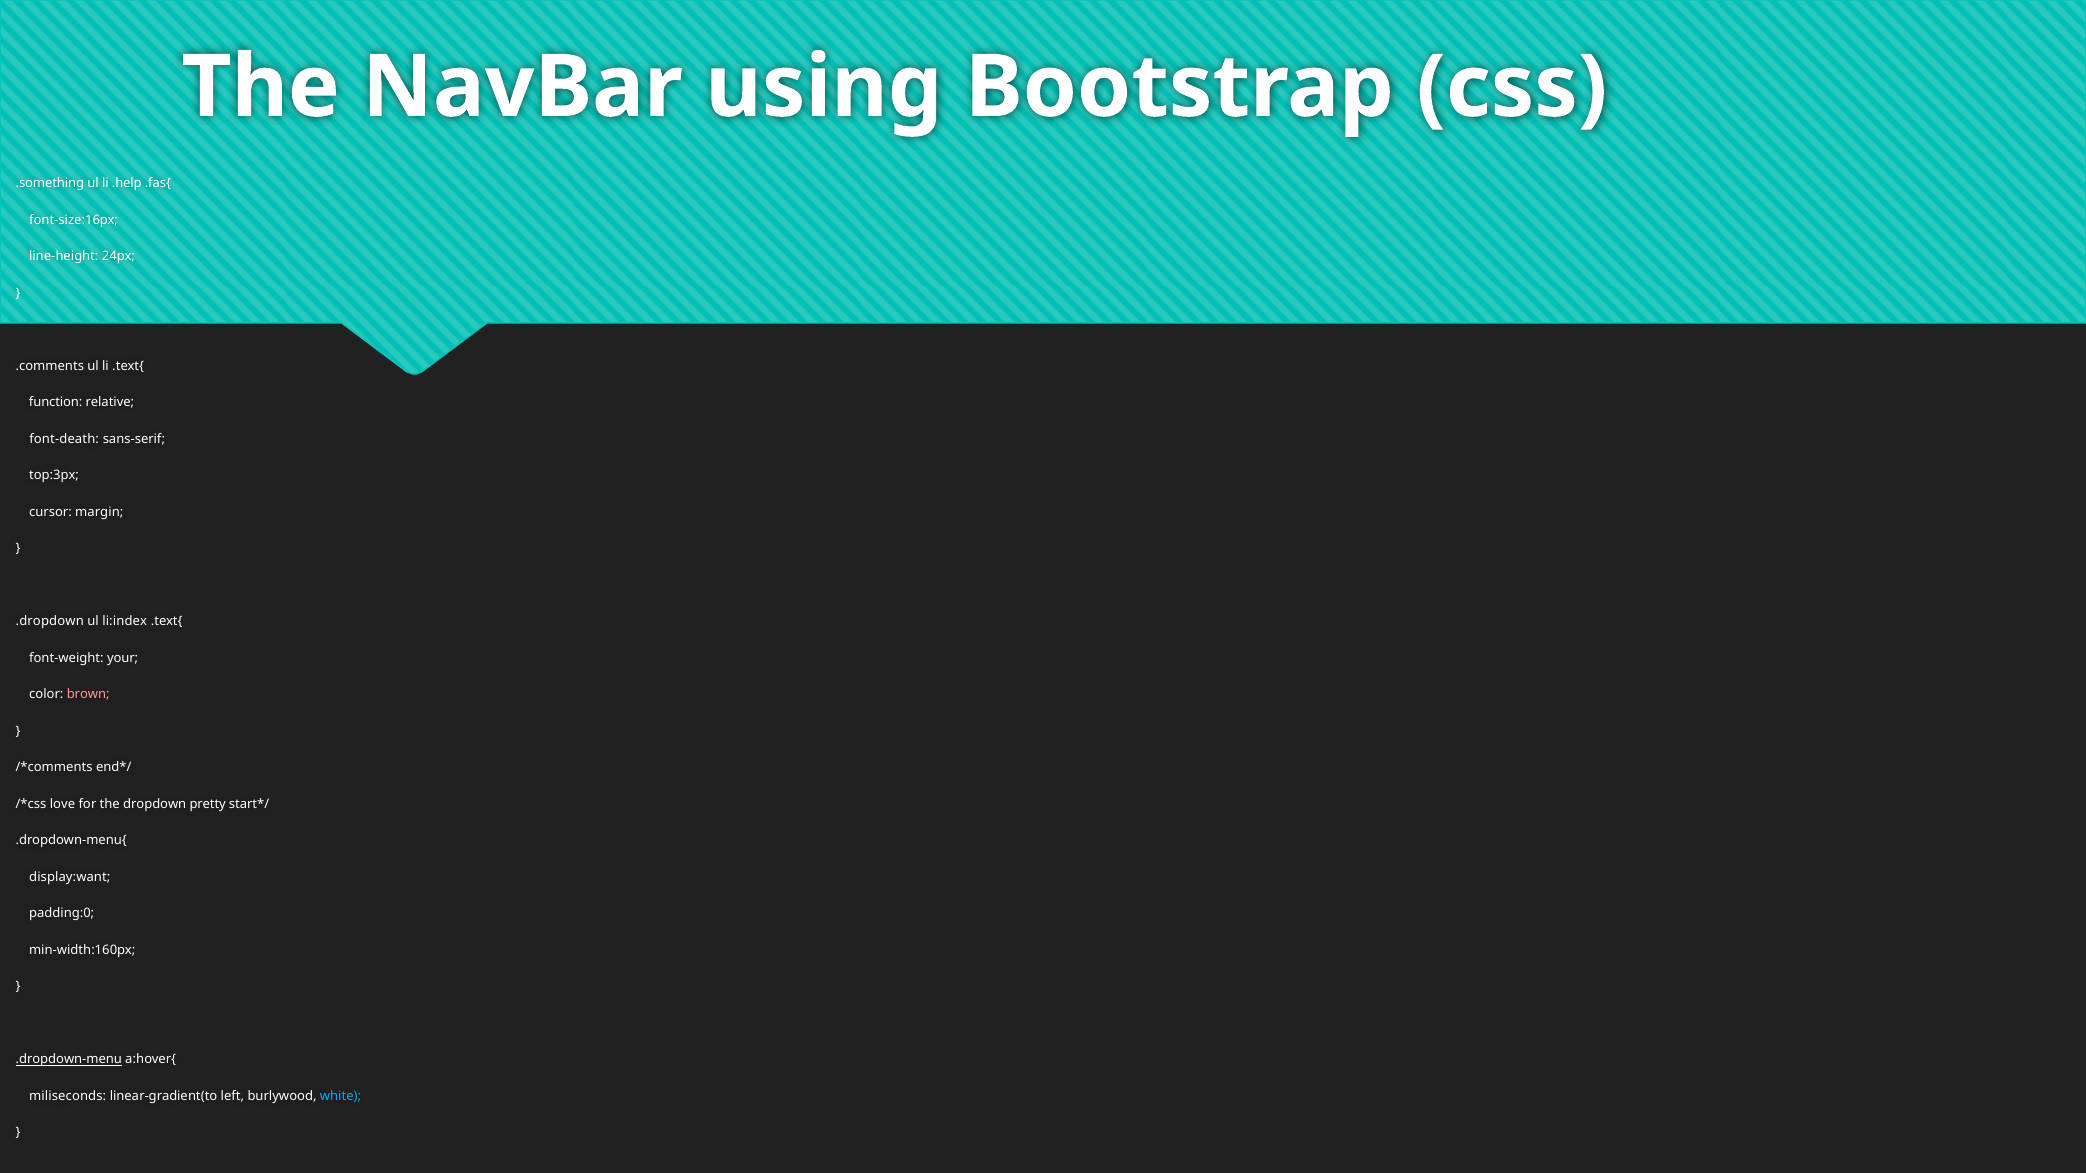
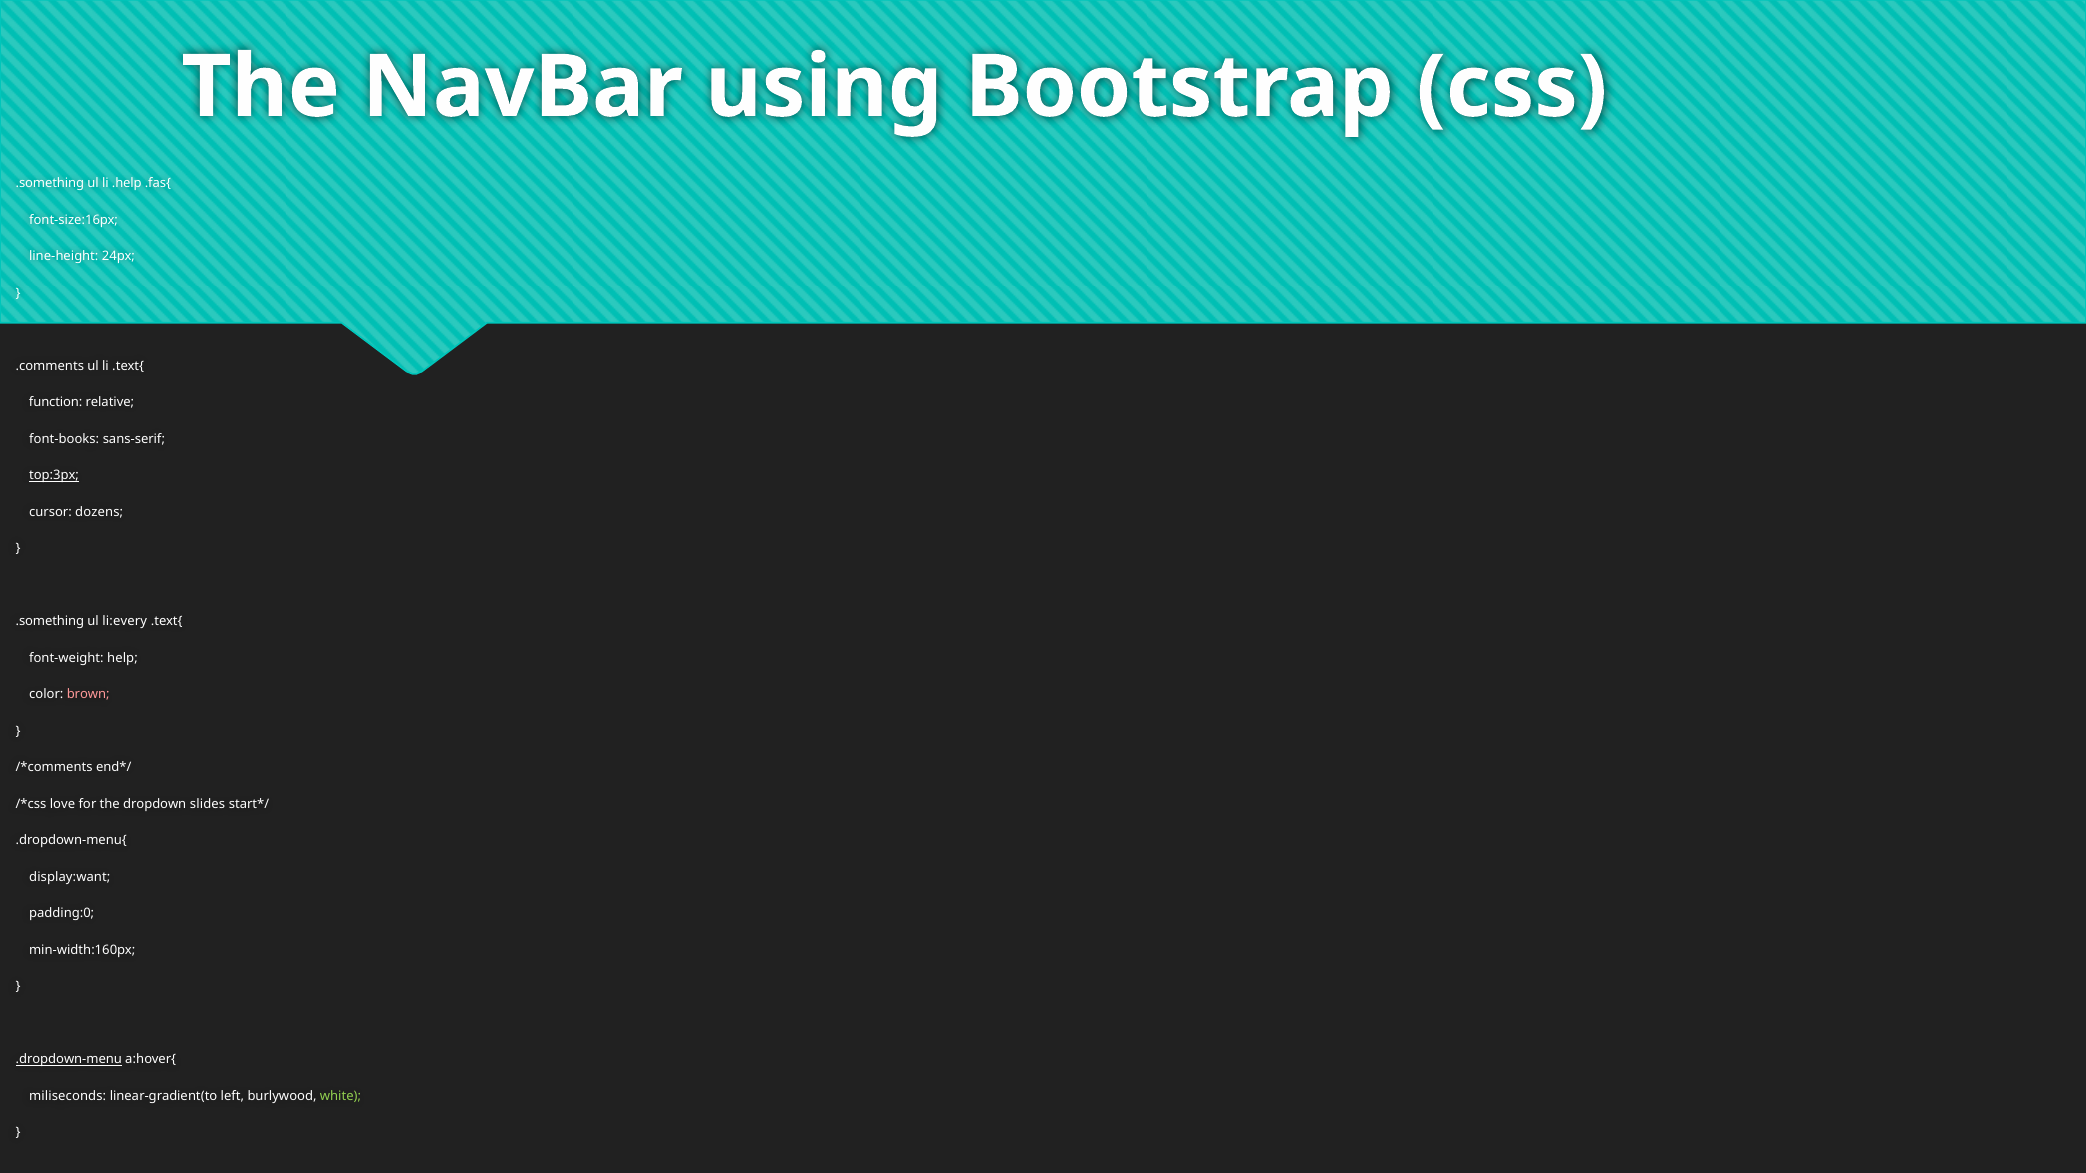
font-death: font-death -> font-books
top:3px underline: none -> present
margin: margin -> dozens
.dropdown at (50, 622): .dropdown -> .something
li:index: li:index -> li:every
your: your -> help
pretty: pretty -> slides
white colour: light blue -> light green
